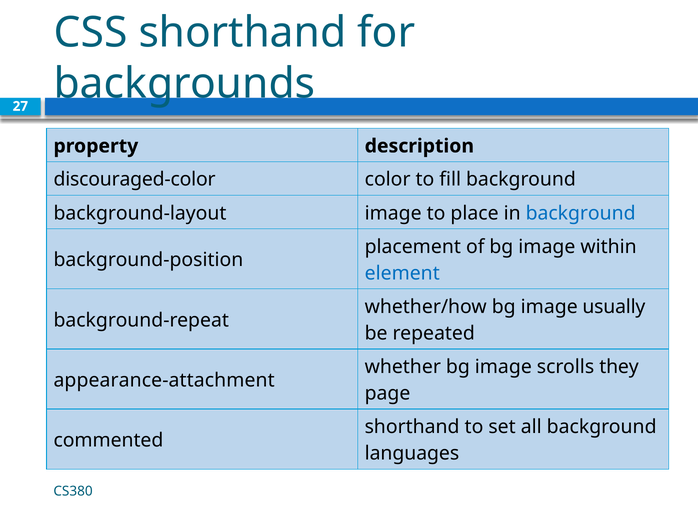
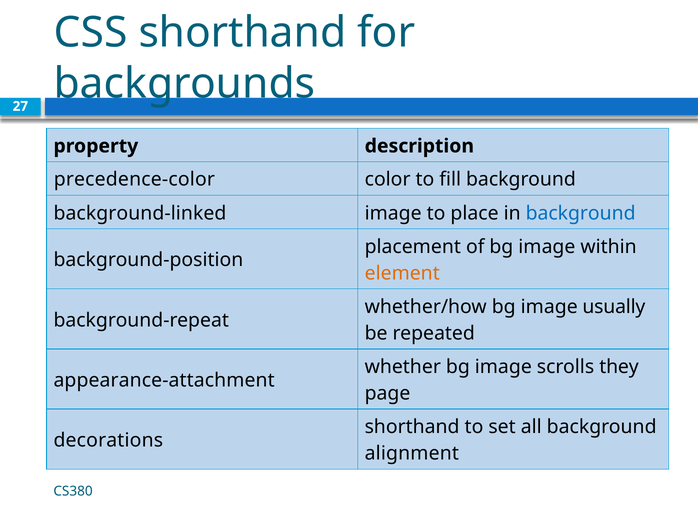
discouraged-color: discouraged-color -> precedence-color
background-layout: background-layout -> background-linked
element colour: blue -> orange
commented: commented -> decorations
languages: languages -> alignment
